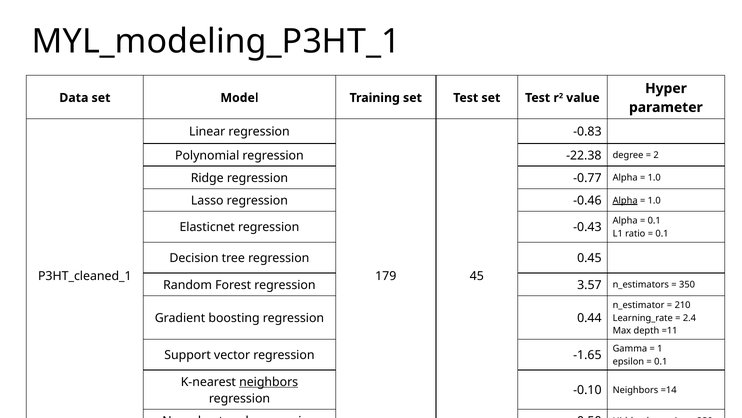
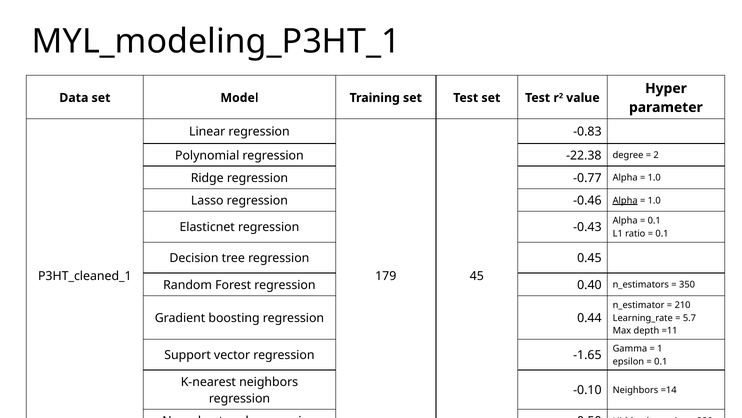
3.57: 3.57 -> 0.40
2.4: 2.4 -> 5.7
neighbors at (269, 381) underline: present -> none
